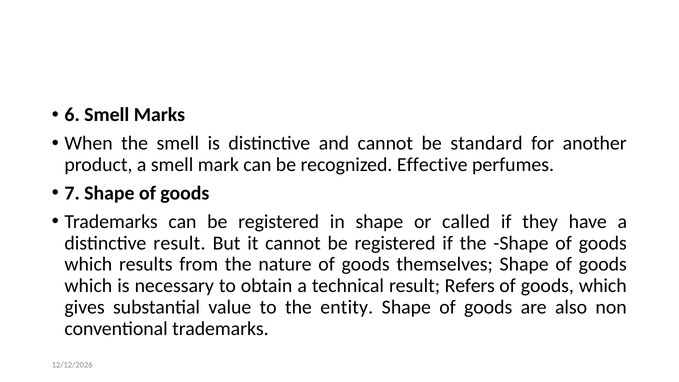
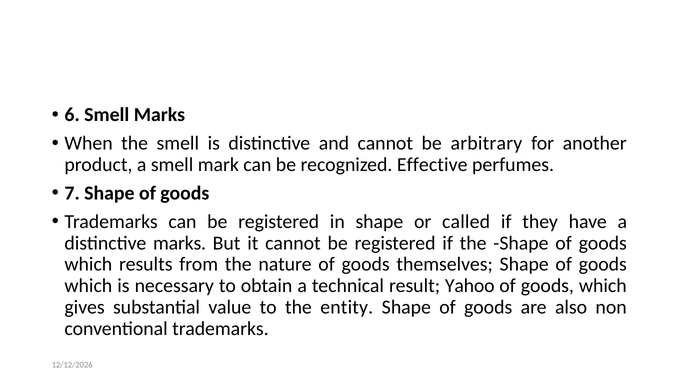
standard: standard -> arbitrary
distinctive result: result -> marks
Refers: Refers -> Yahoo
